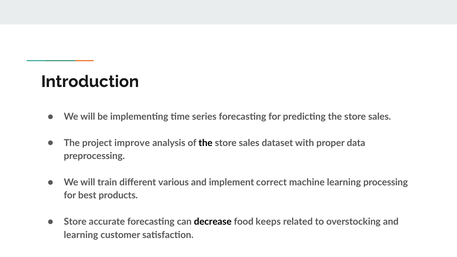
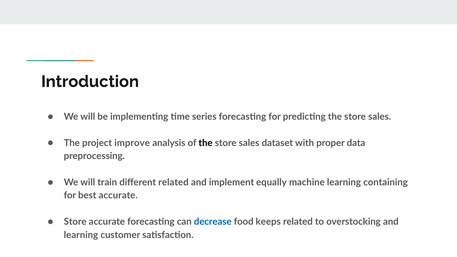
different various: various -> related
correct: correct -> equally
processing: processing -> containing
best products: products -> accurate
decrease colour: black -> blue
